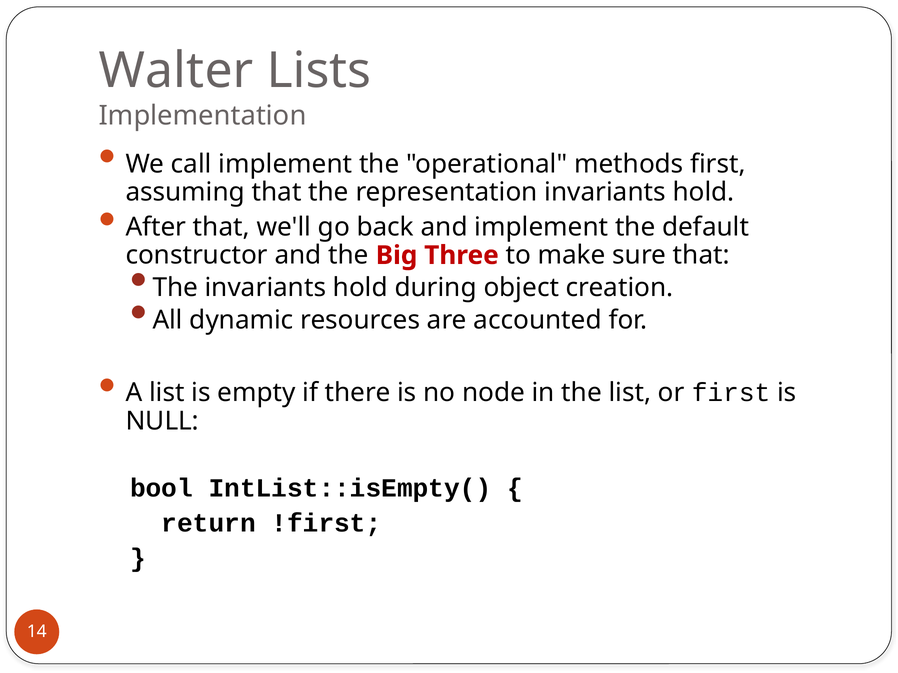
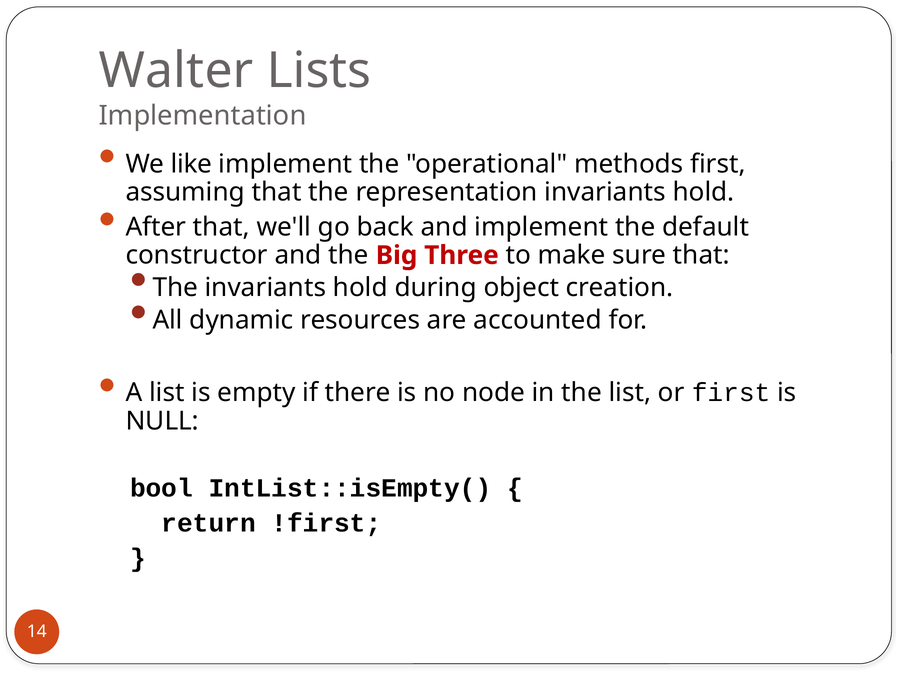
call: call -> like
